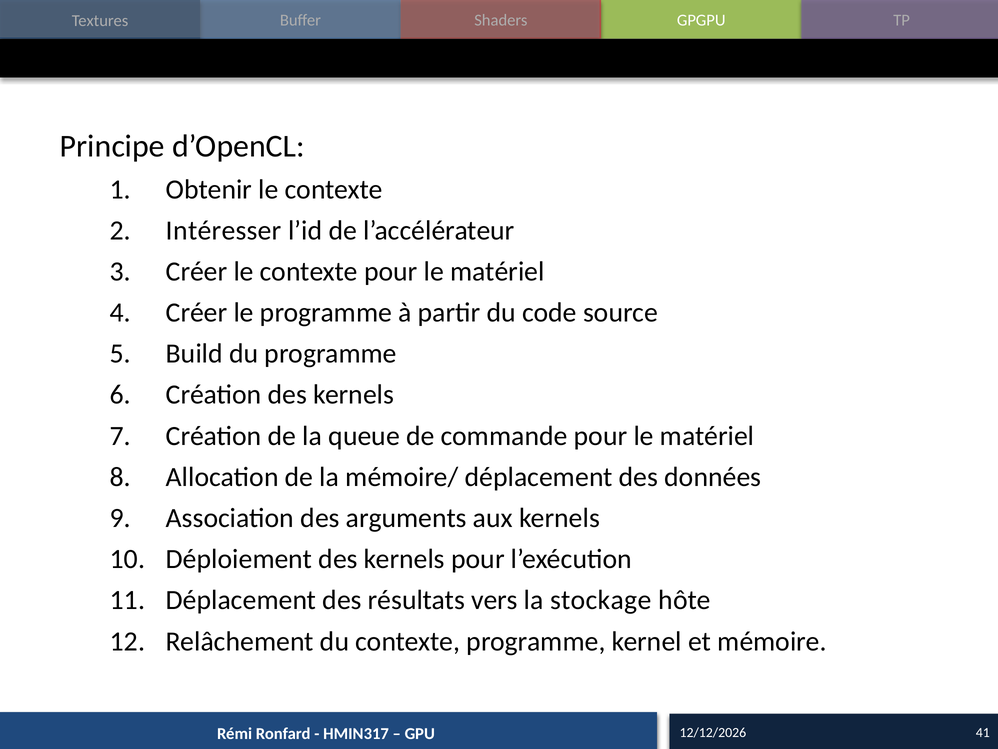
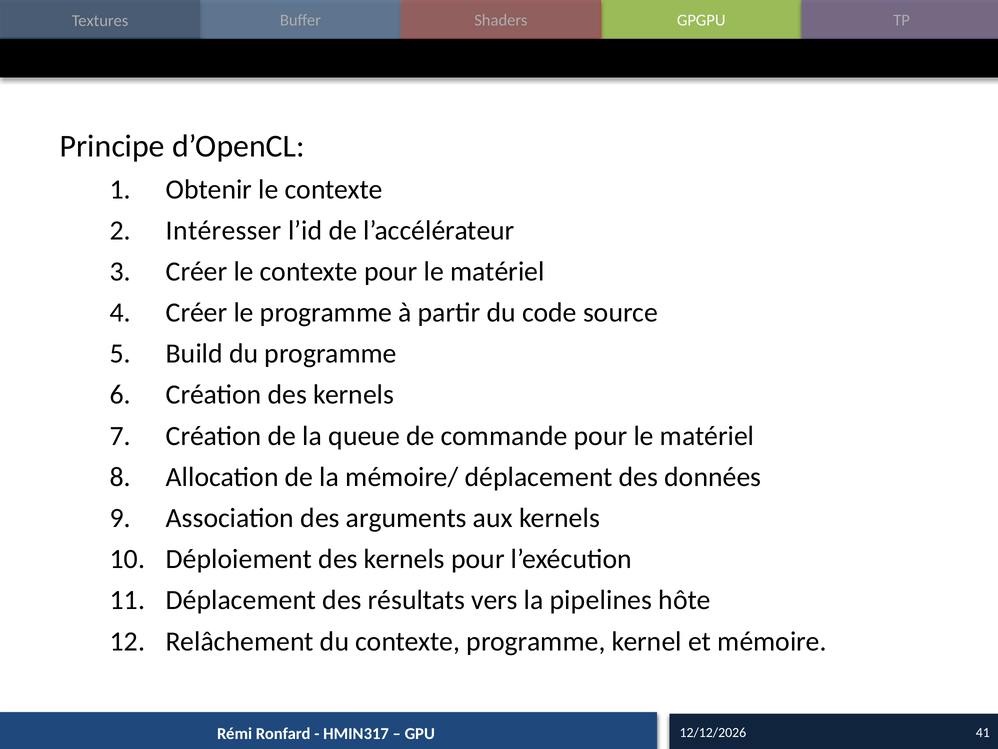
stockage: stockage -> pipelines
